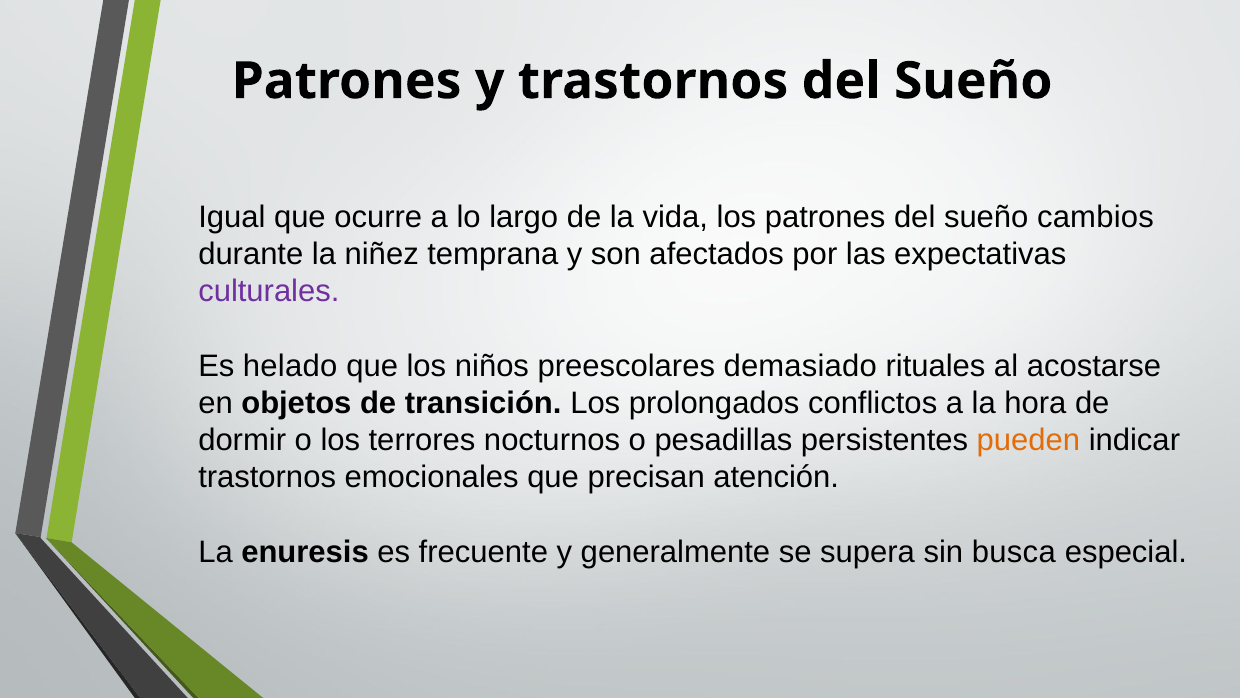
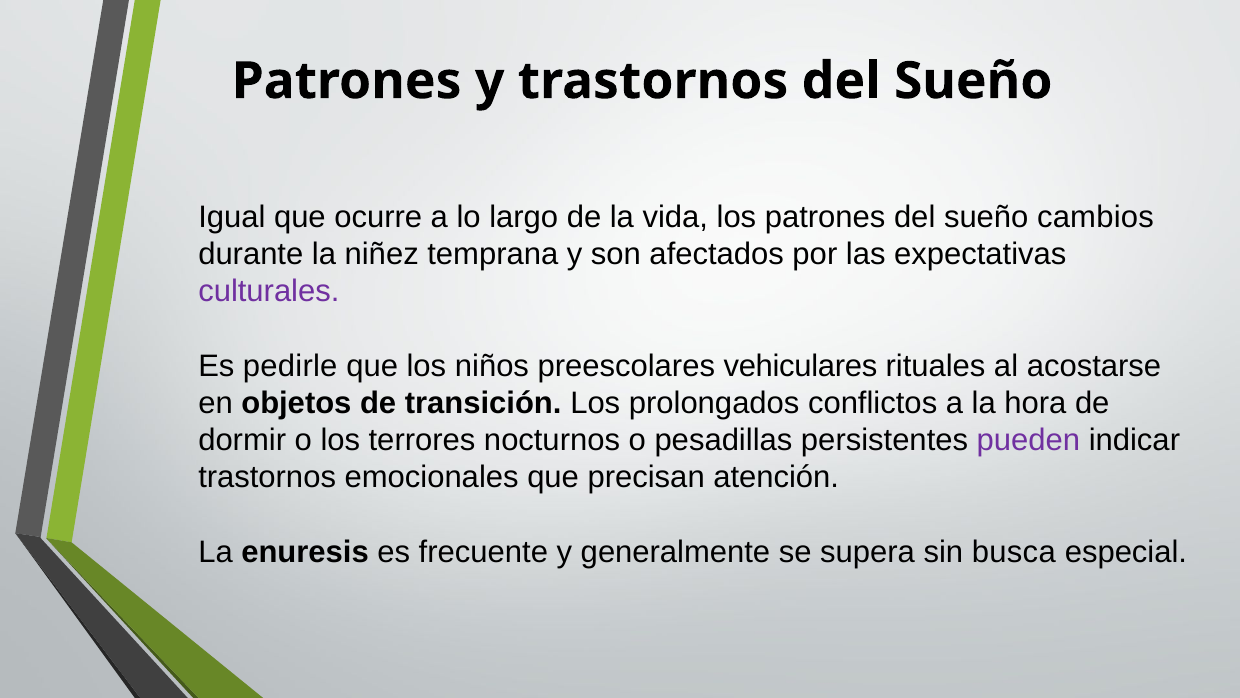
helado: helado -> pedirle
demasiado: demasiado -> vehiculares
pueden colour: orange -> purple
